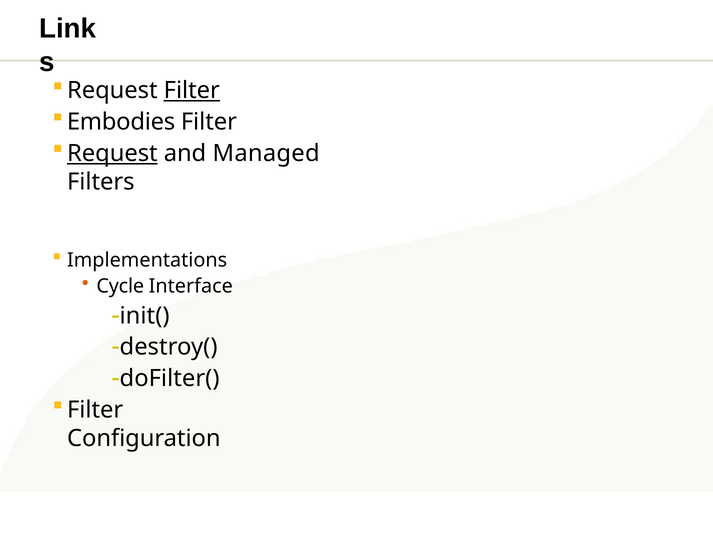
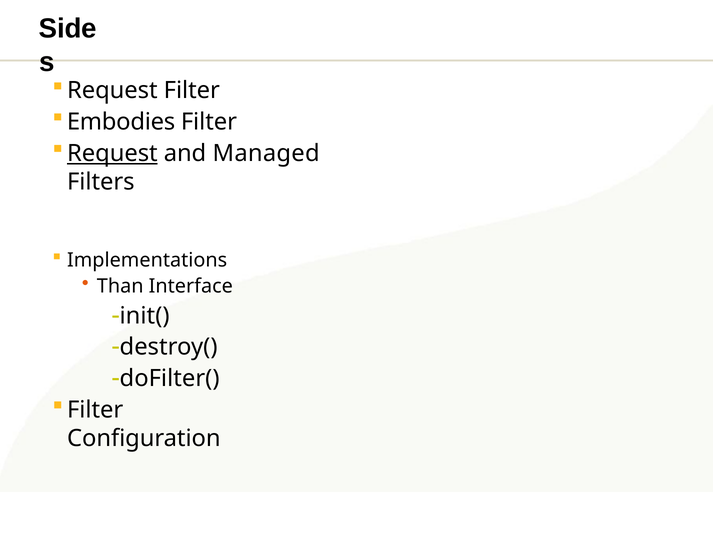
Link: Link -> Side
Filter at (192, 91) underline: present -> none
Cycle: Cycle -> Than
